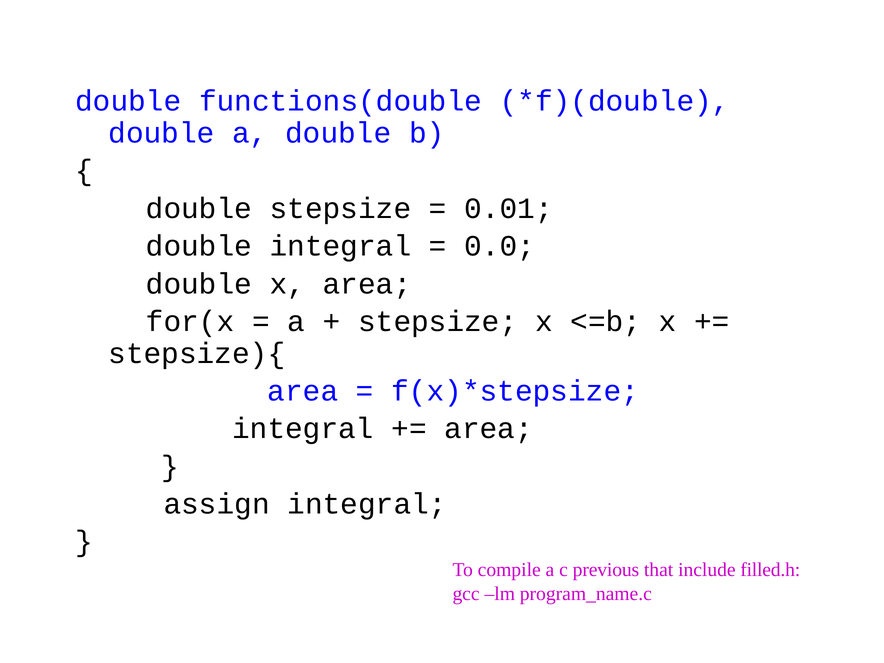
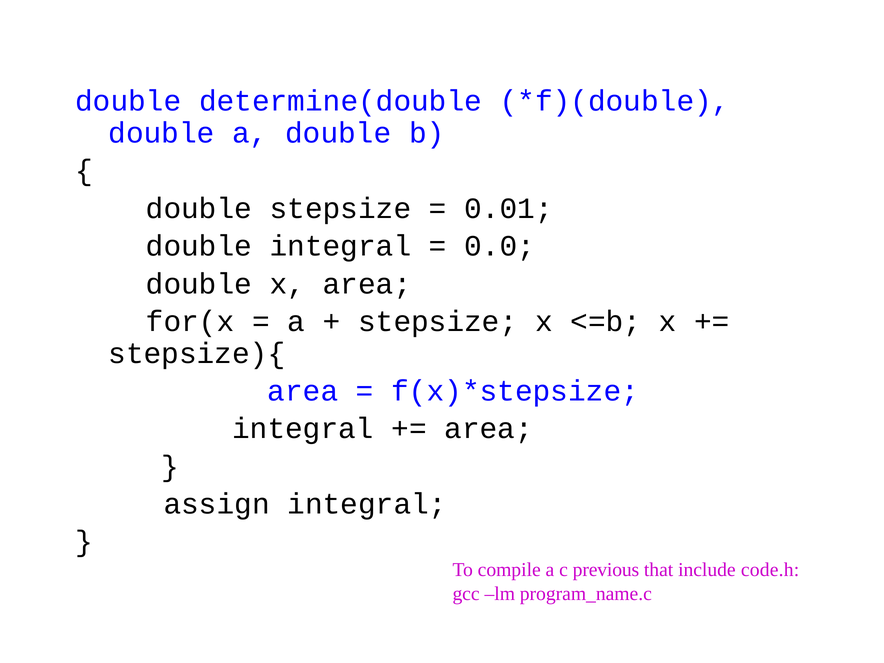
functions(double: functions(double -> determine(double
filled.h: filled.h -> code.h
